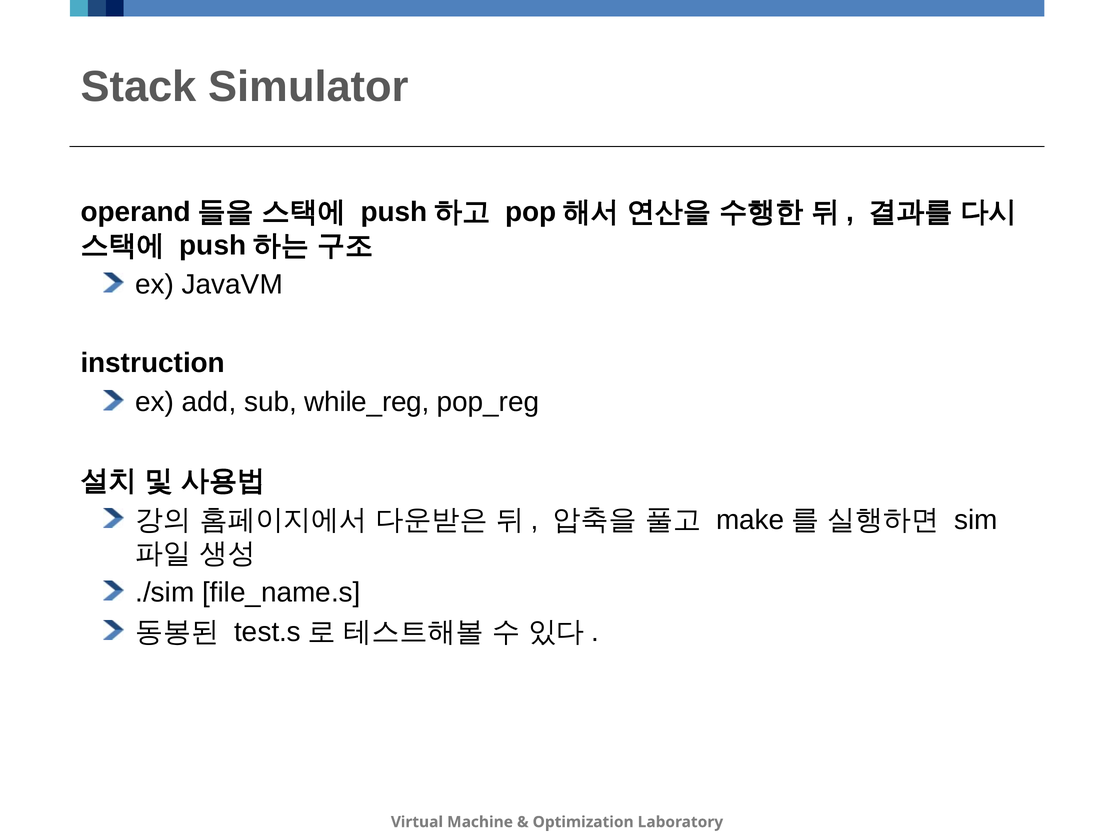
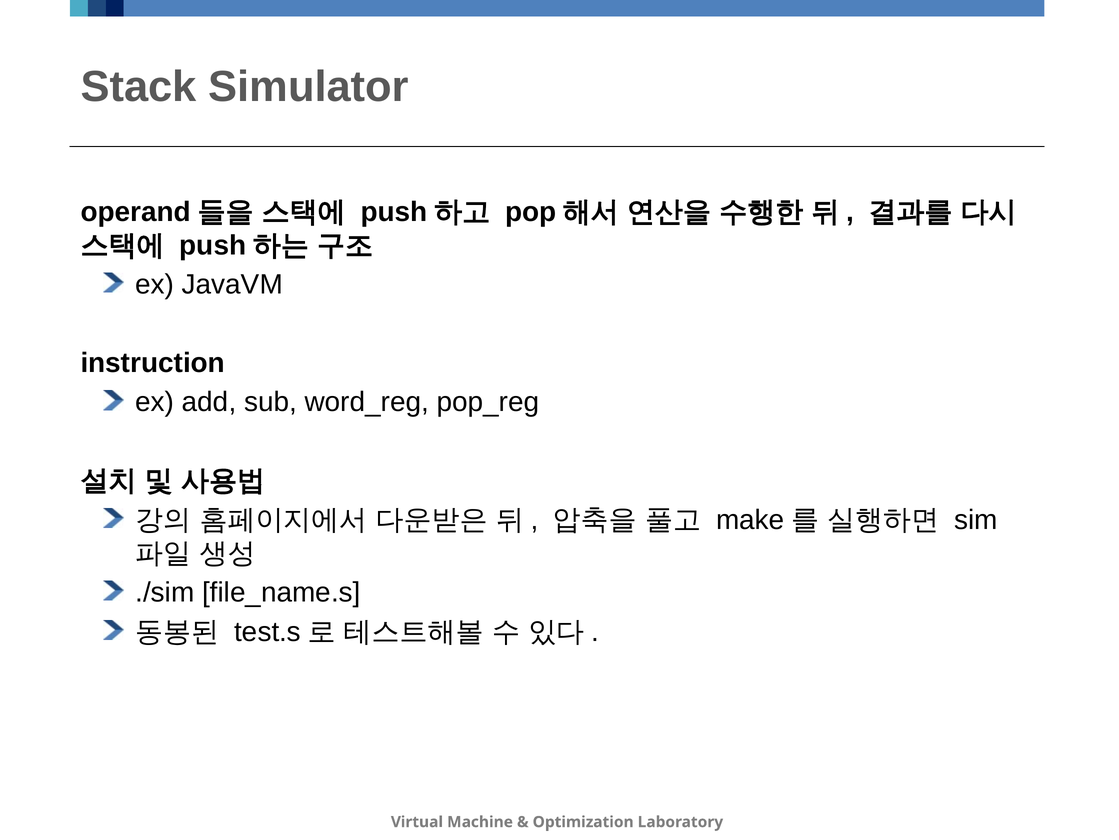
while_reg: while_reg -> word_reg
